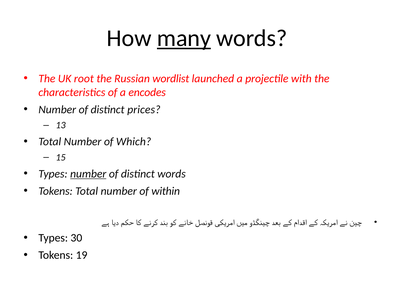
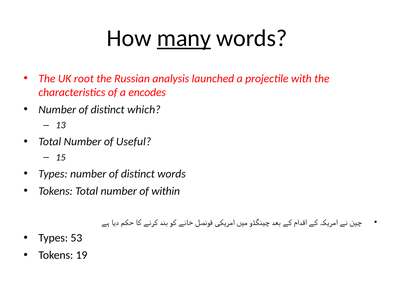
wordlist: wordlist -> analysis
prices: prices -> which
Which: Which -> Useful
number at (88, 174) underline: present -> none
30: 30 -> 53
